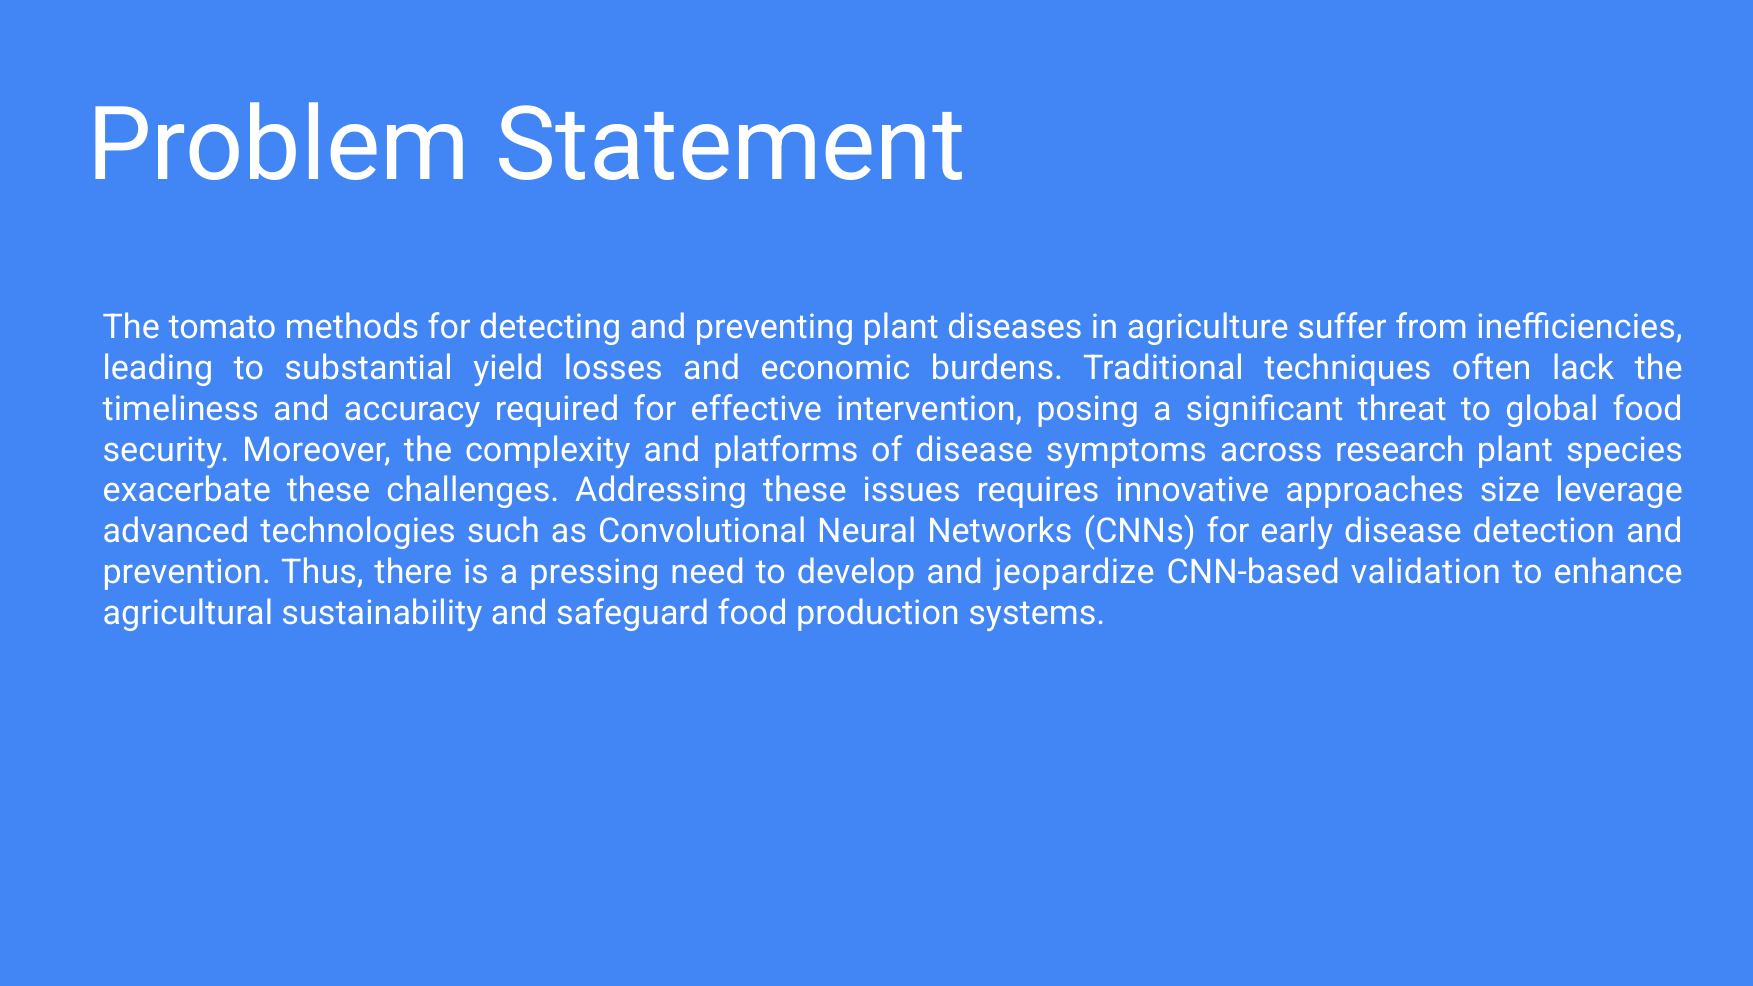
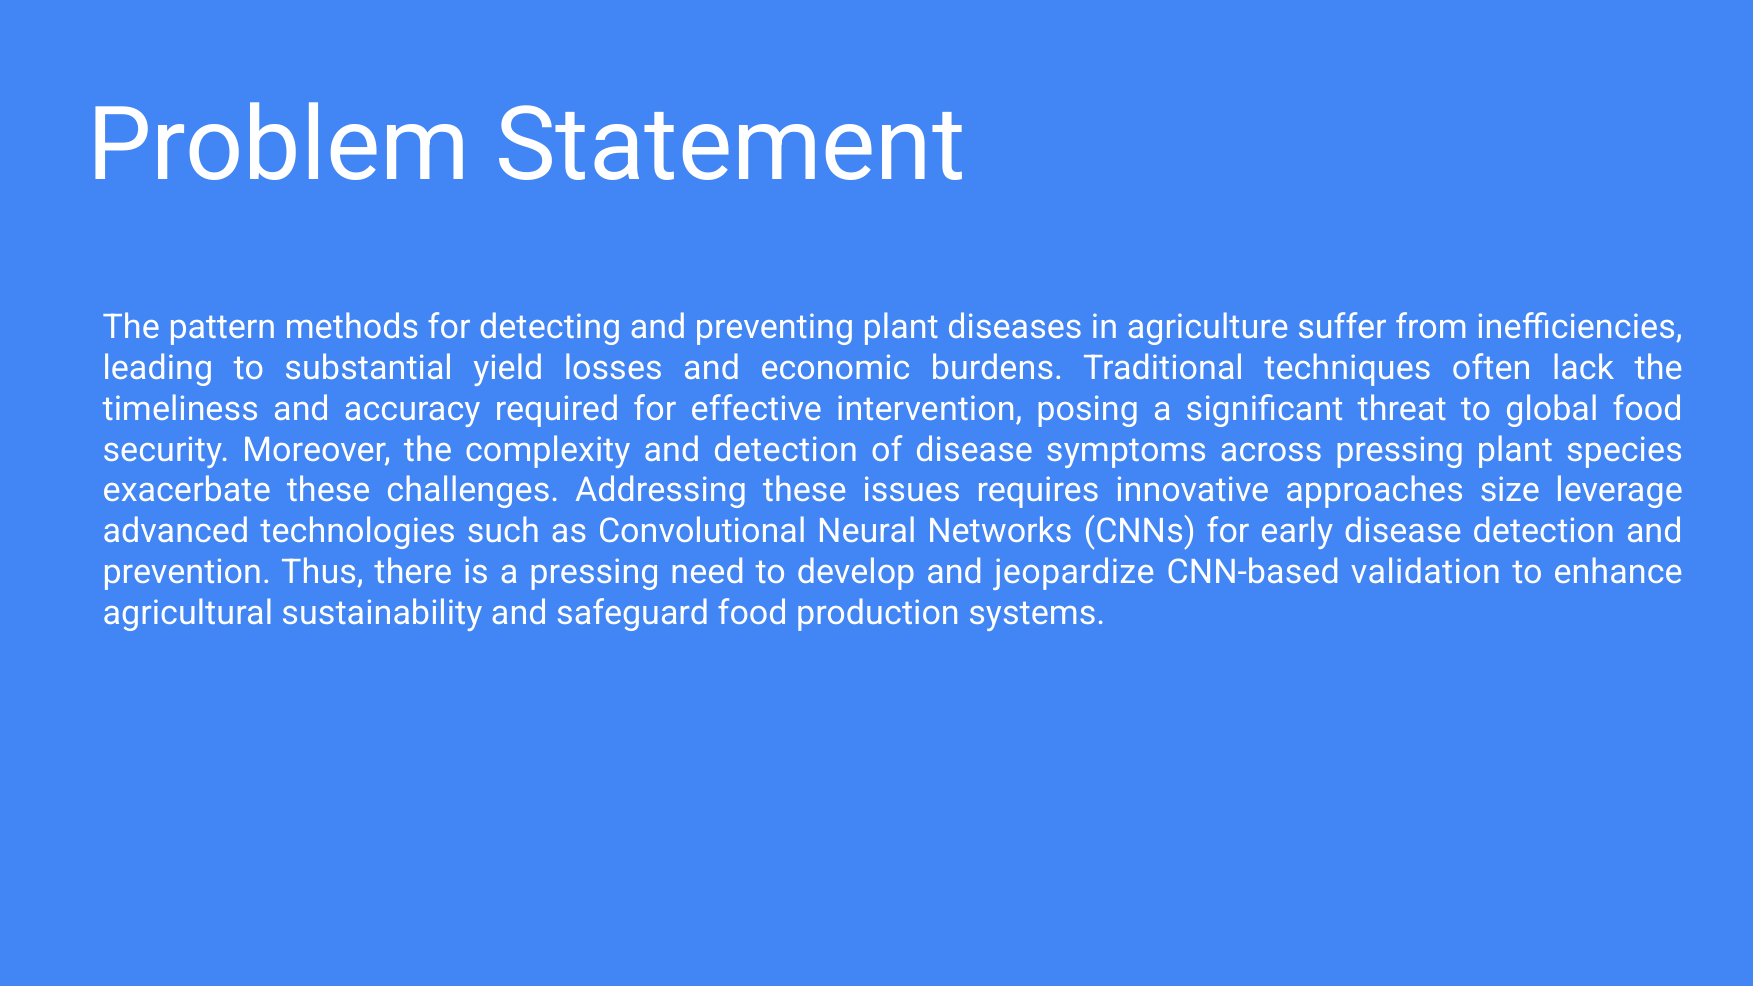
tomato: tomato -> pattern
and platforms: platforms -> detection
across research: research -> pressing
